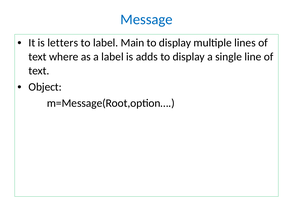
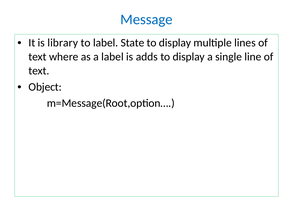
letters: letters -> library
Main: Main -> State
